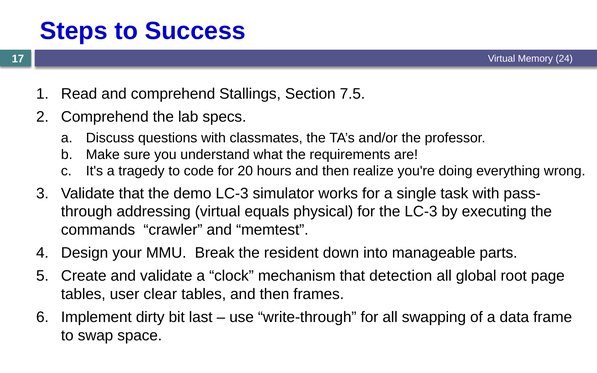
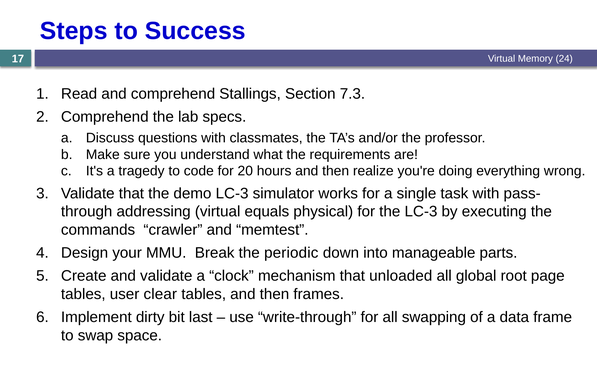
7.5: 7.5 -> 7.3
resident: resident -> periodic
detection: detection -> unloaded
